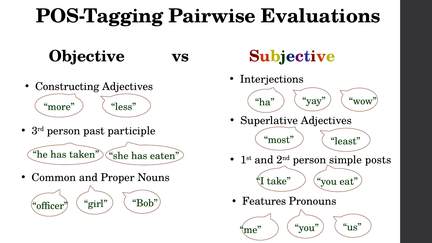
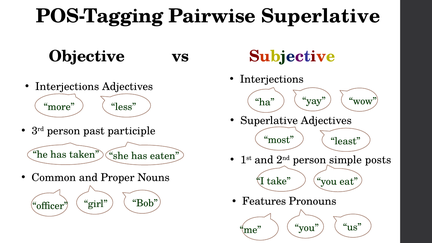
Pairwise Evaluations: Evaluations -> Superlative
Constructing at (67, 87): Constructing -> Interjections
